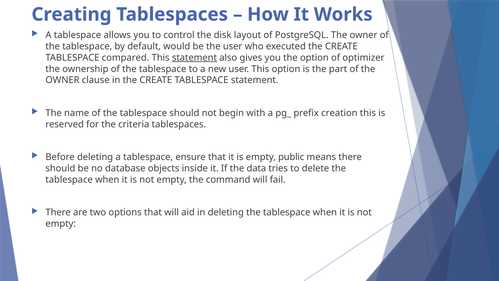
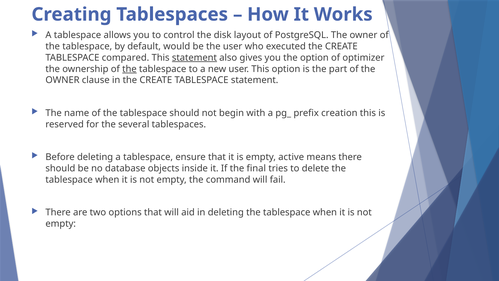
the at (129, 69) underline: none -> present
criteria: criteria -> several
public: public -> active
data: data -> final
